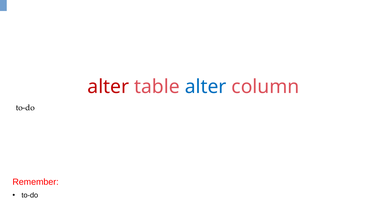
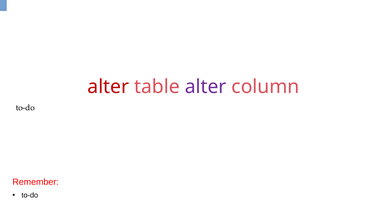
alter at (206, 87) colour: blue -> purple
